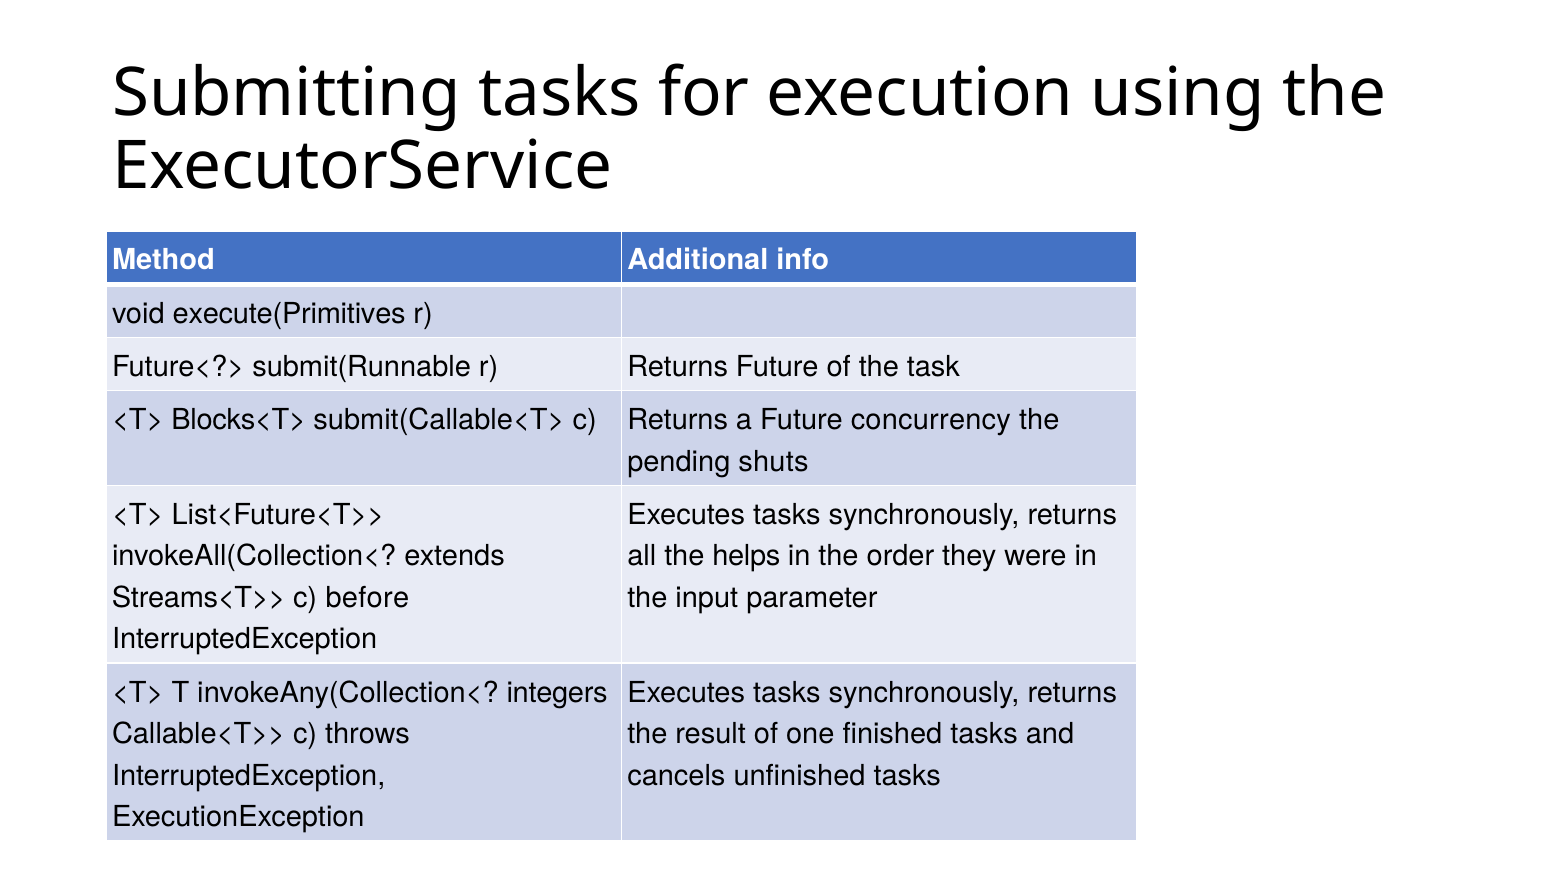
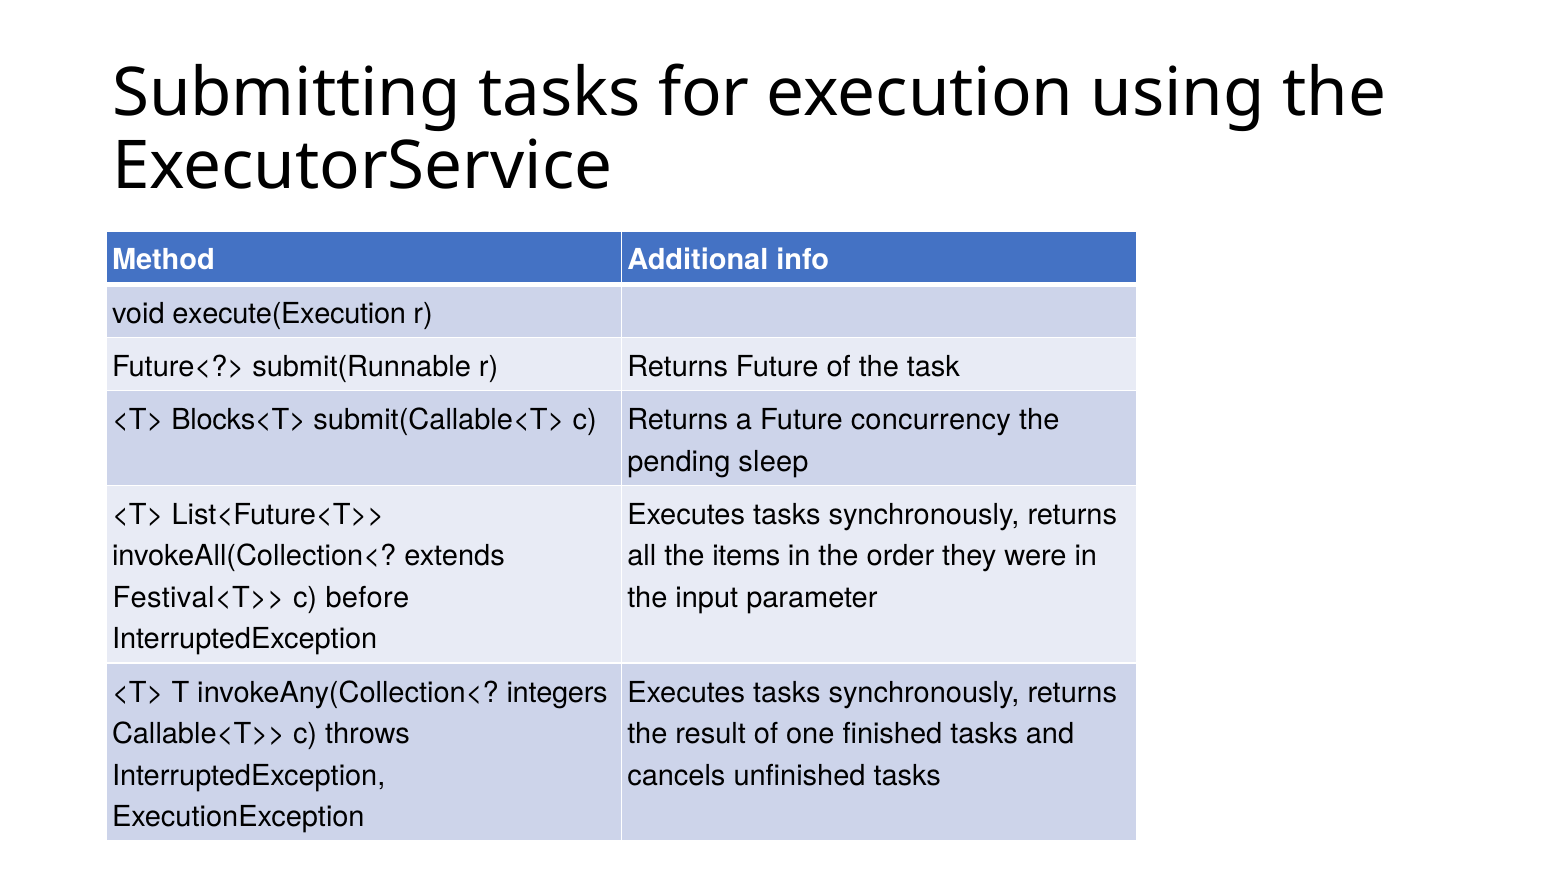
execute(Primitives: execute(Primitives -> execute(Execution
shuts: shuts -> sleep
helps: helps -> items
Streams<T>>: Streams<T>> -> Festival<T>>
